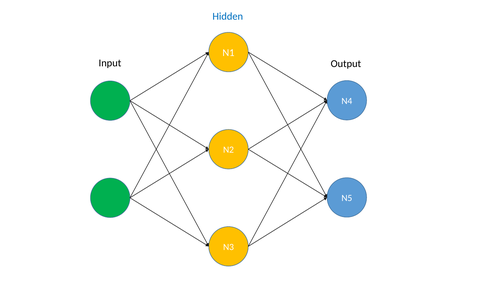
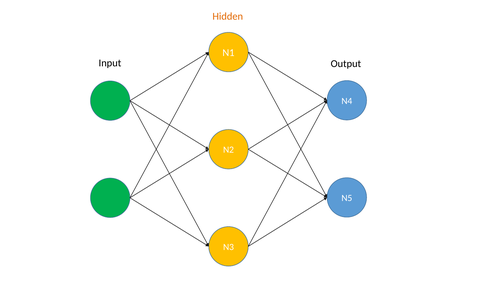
Hidden colour: blue -> orange
